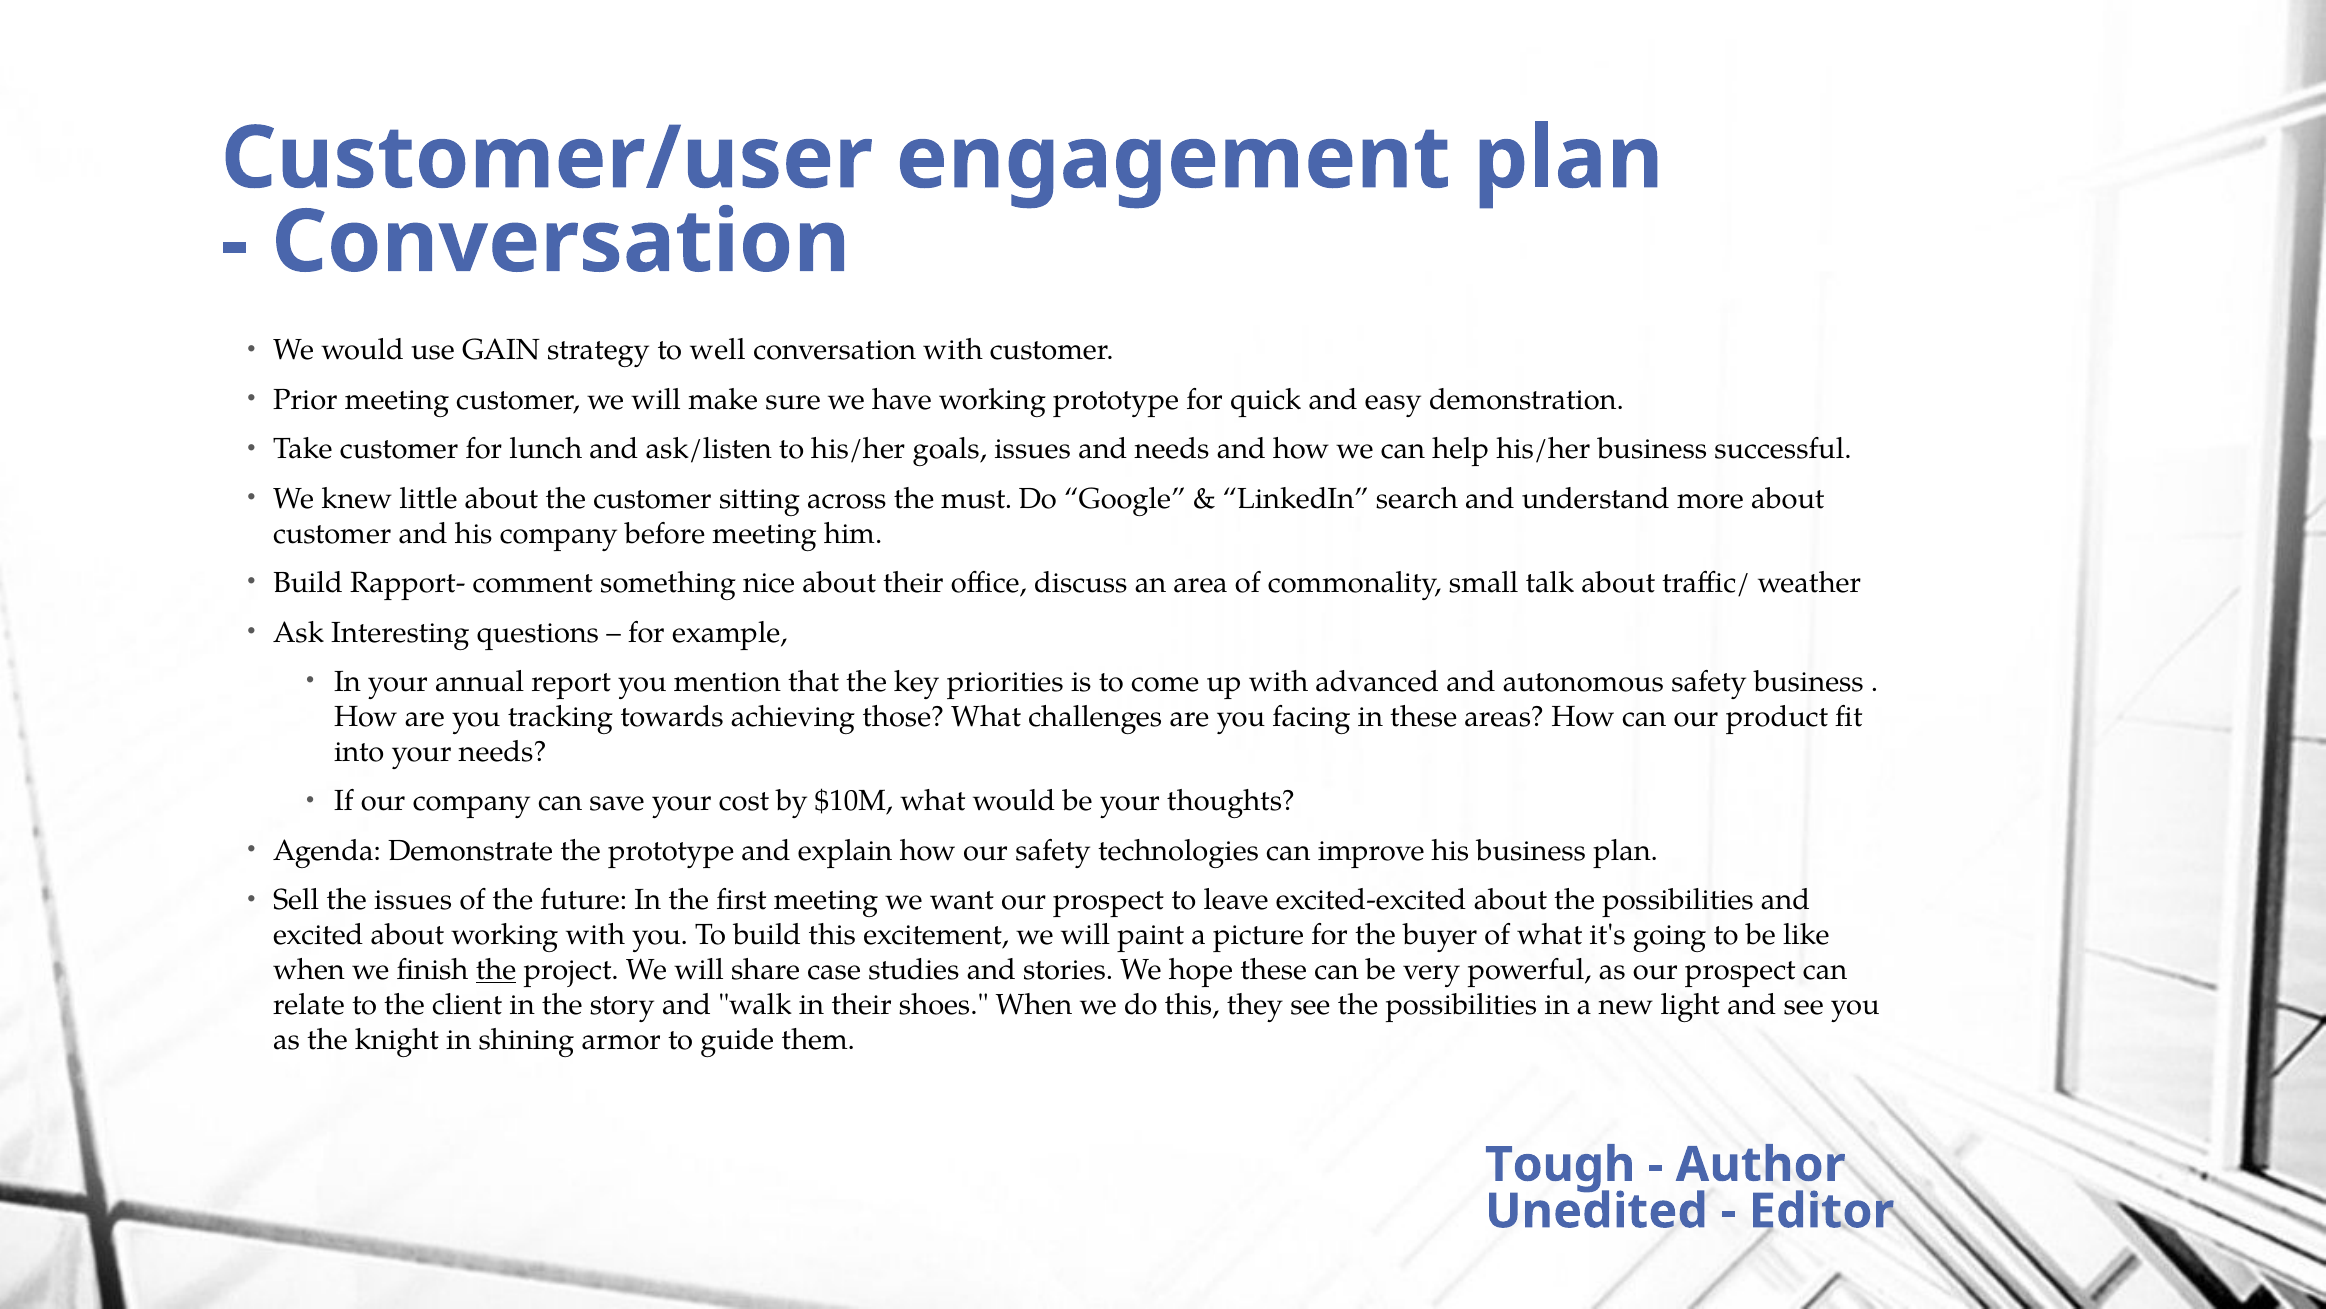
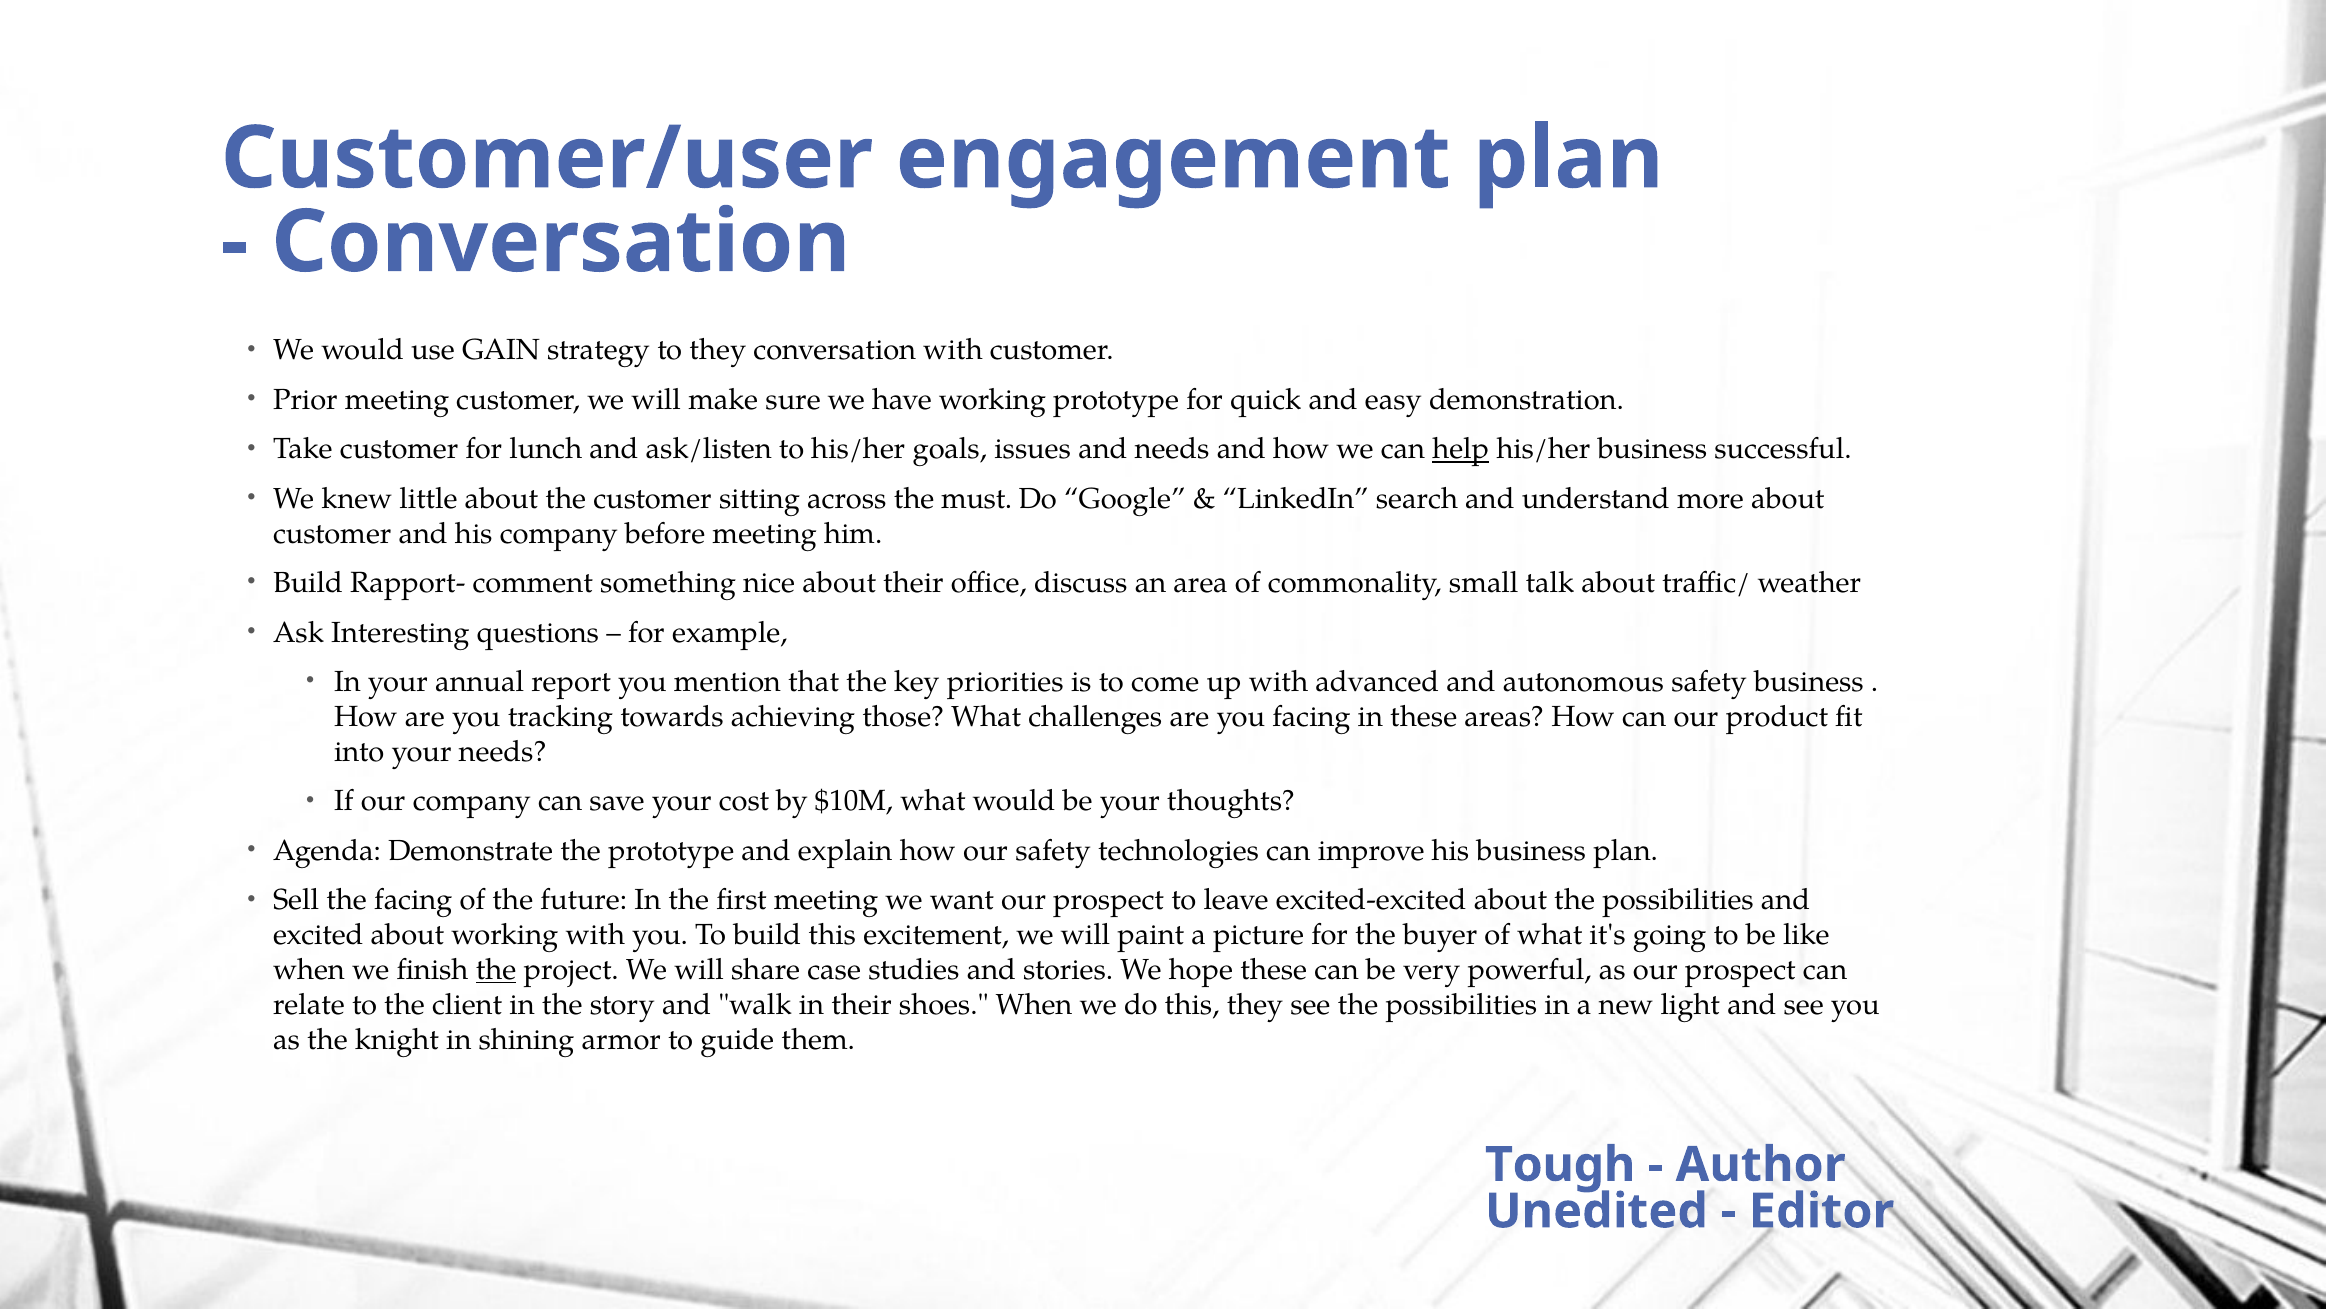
to well: well -> they
help underline: none -> present
the issues: issues -> facing
